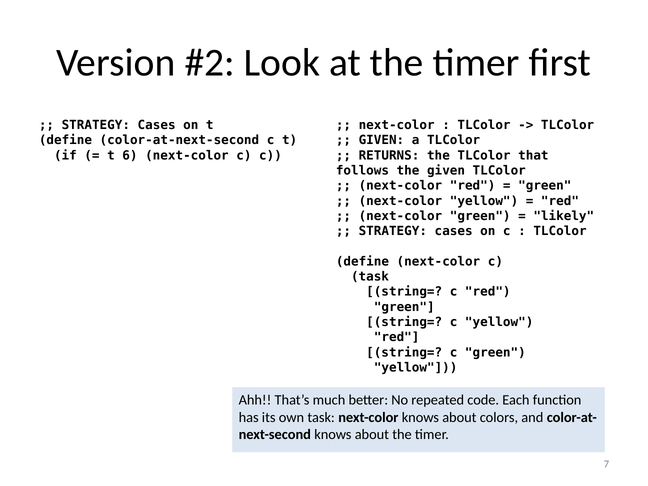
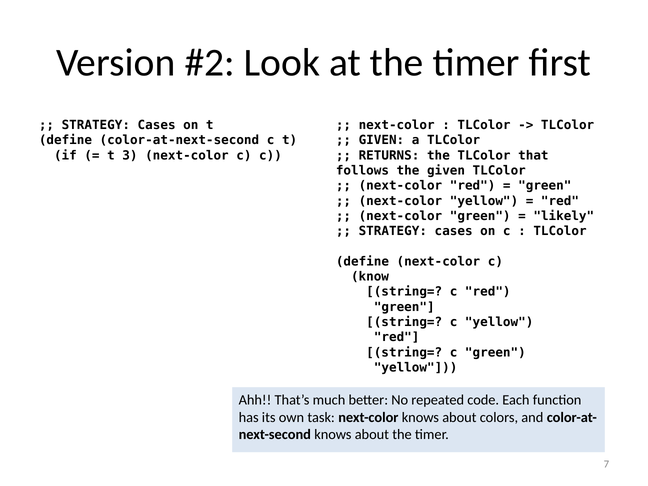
6: 6 -> 3
task at (370, 277): task -> know
